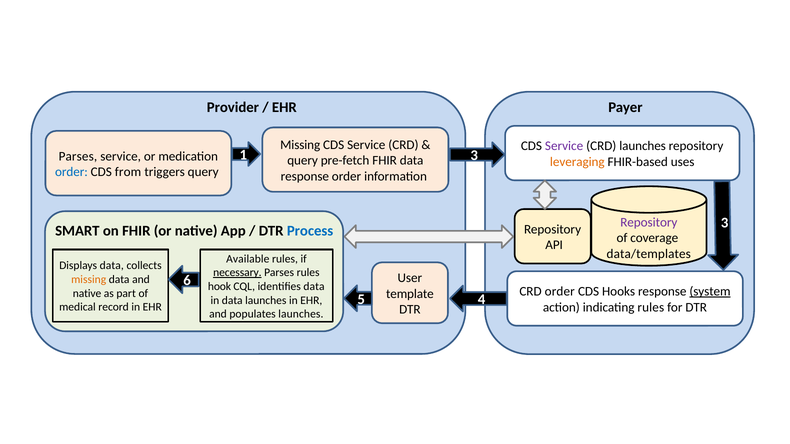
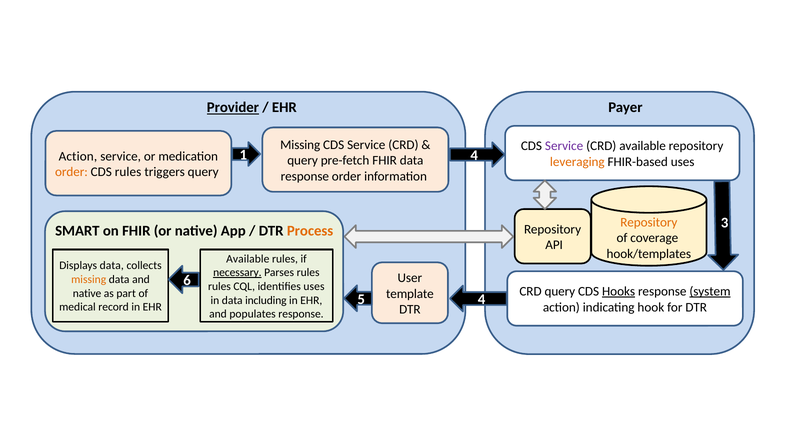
Provider underline: none -> present
CRD launches: launches -> available
1 3: 3 -> 4
Parses at (78, 156): Parses -> Action
order at (71, 172) colour: blue -> orange
CDS from: from -> rules
Repository at (649, 222) colour: purple -> orange
Process colour: blue -> orange
data/templates: data/templates -> hook/templates
hook at (219, 287): hook -> rules
identifies data: data -> uses
CRD order: order -> query
Hooks underline: none -> present
data launches: launches -> including
indicating rules: rules -> hook
populates launches: launches -> response
